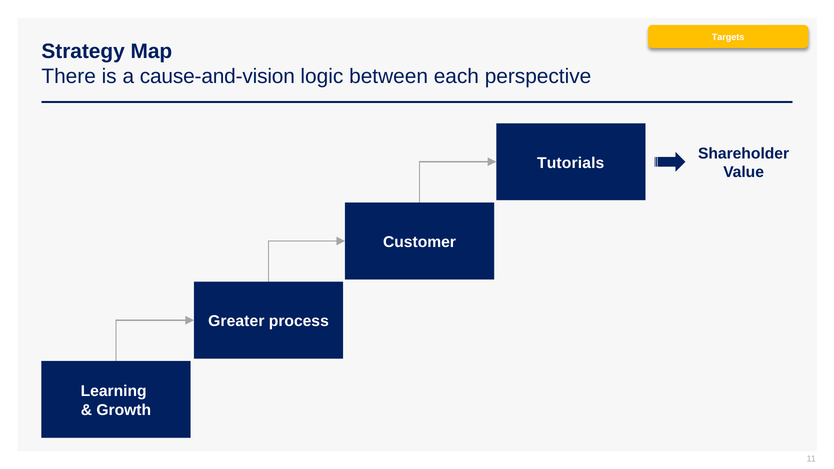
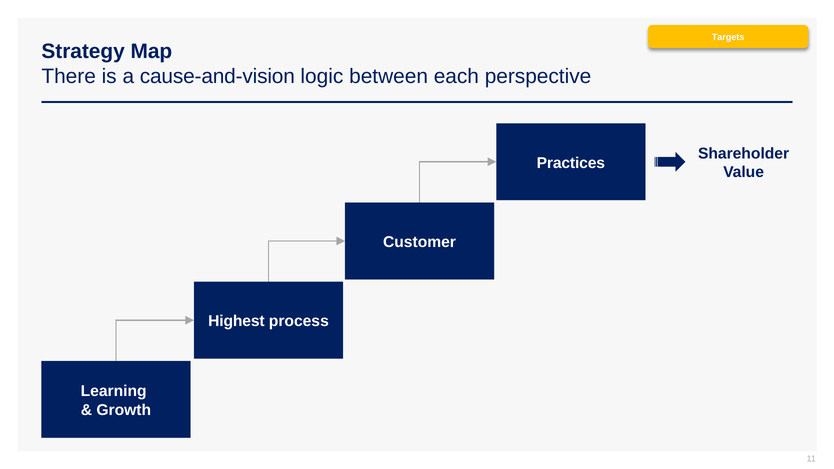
Tutorials: Tutorials -> Practices
Greater: Greater -> Highest
